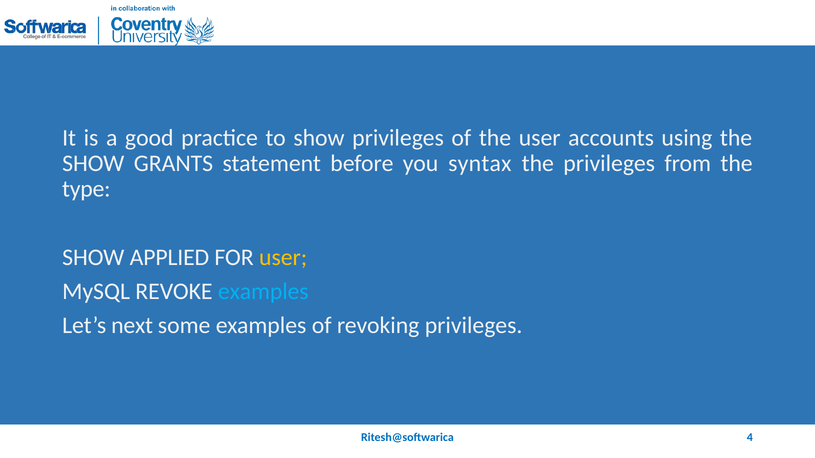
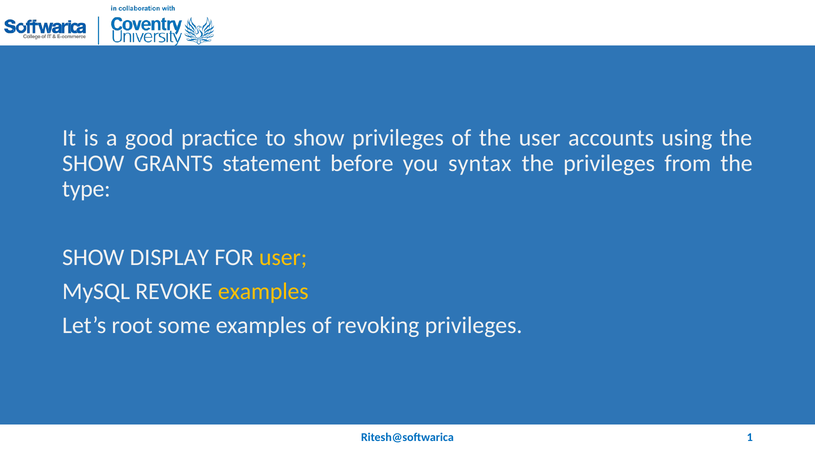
APPLIED: APPLIED -> DISPLAY
examples at (263, 292) colour: light blue -> yellow
next: next -> root
4: 4 -> 1
